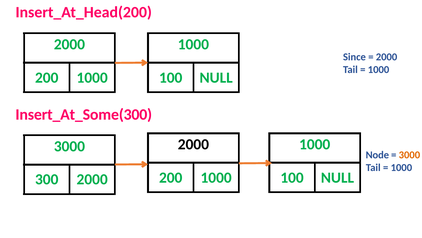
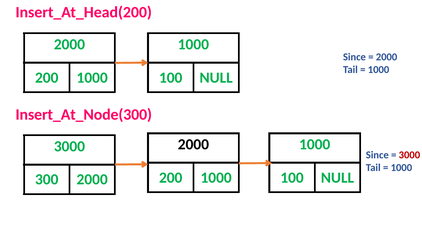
Insert_At_Some(300: Insert_At_Some(300 -> Insert_At_Node(300
Node at (377, 155): Node -> Since
3000 at (409, 155) colour: orange -> red
